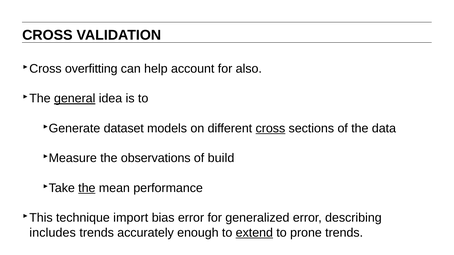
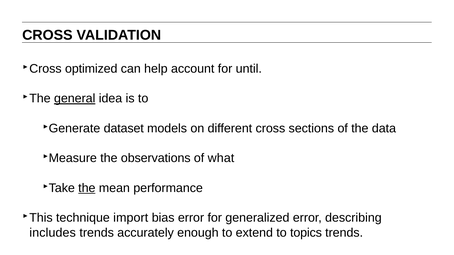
overfitting: overfitting -> optimized
also: also -> until
cross at (270, 128) underline: present -> none
build: build -> what
extend underline: present -> none
prone: prone -> topics
